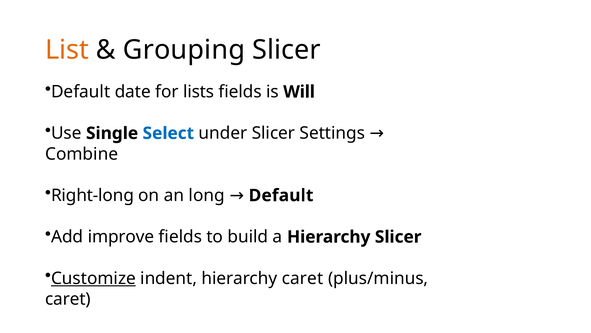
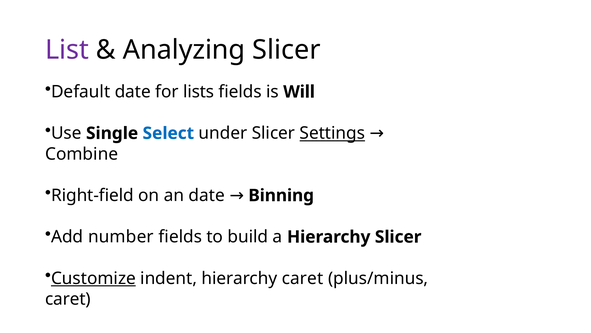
List colour: orange -> purple
Grouping: Grouping -> Analyzing
Settings underline: none -> present
Right-long: Right-long -> Right-field
an long: long -> date
Default at (281, 195): Default -> Binning
improve: improve -> number
